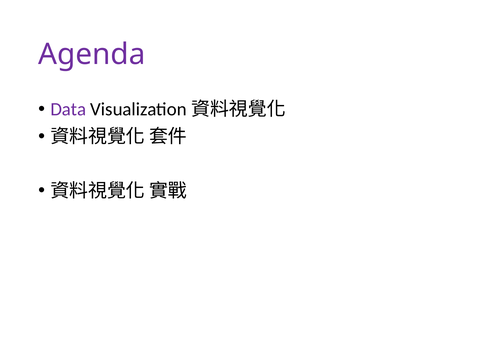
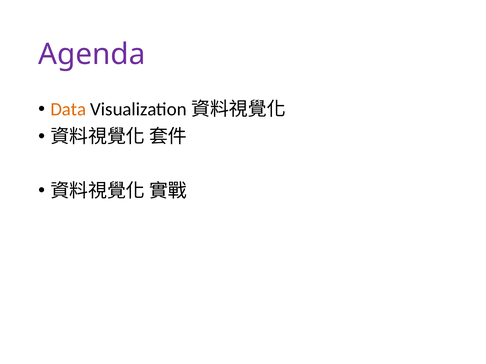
Data colour: purple -> orange
